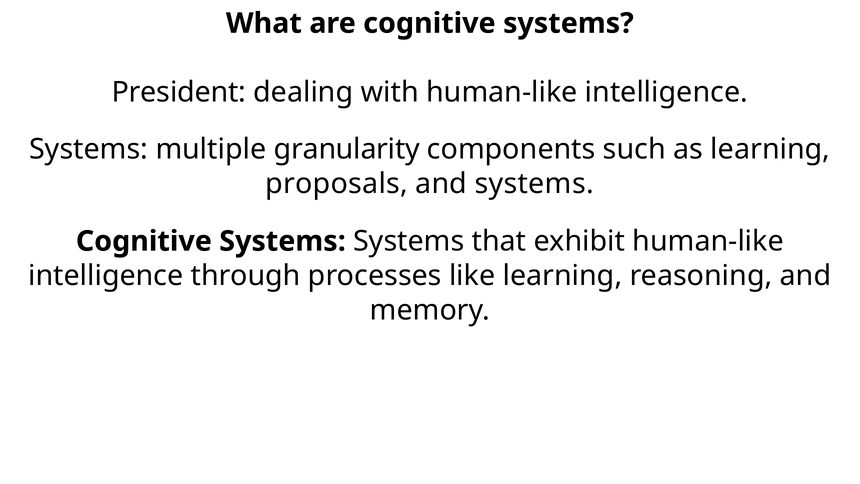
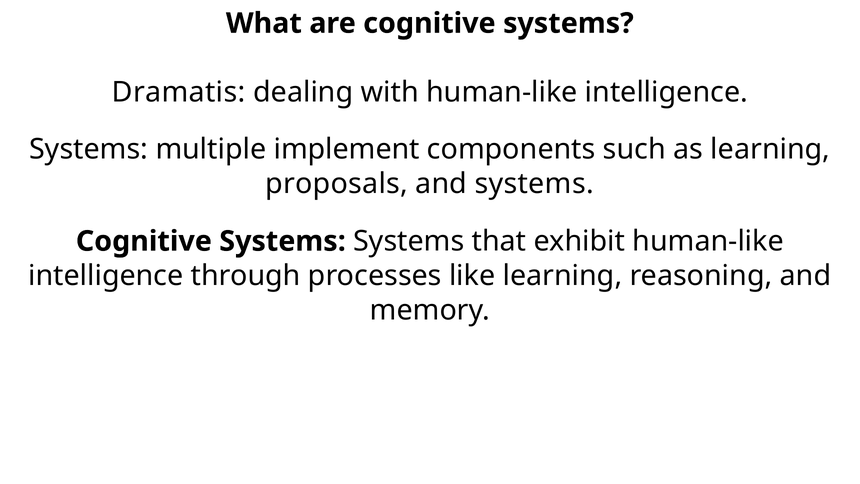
President: President -> Dramatis
granularity: granularity -> implement
